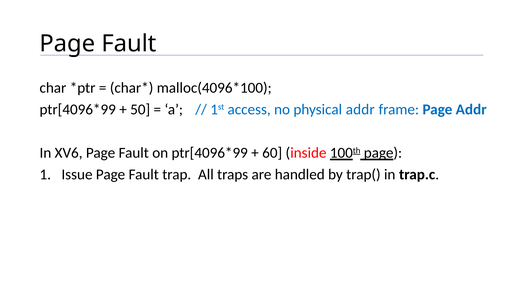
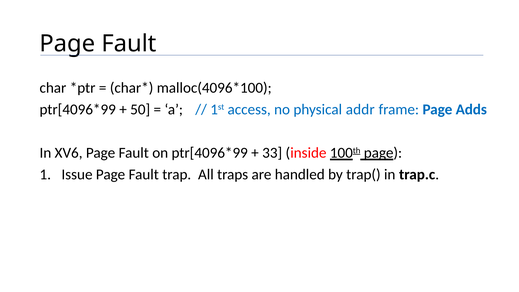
Page Addr: Addr -> Adds
60: 60 -> 33
